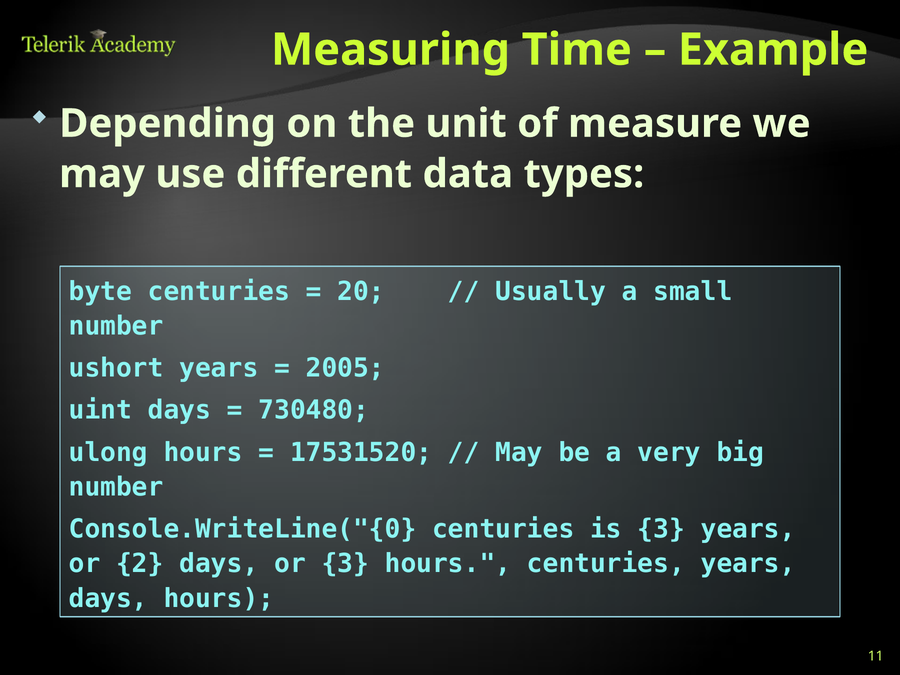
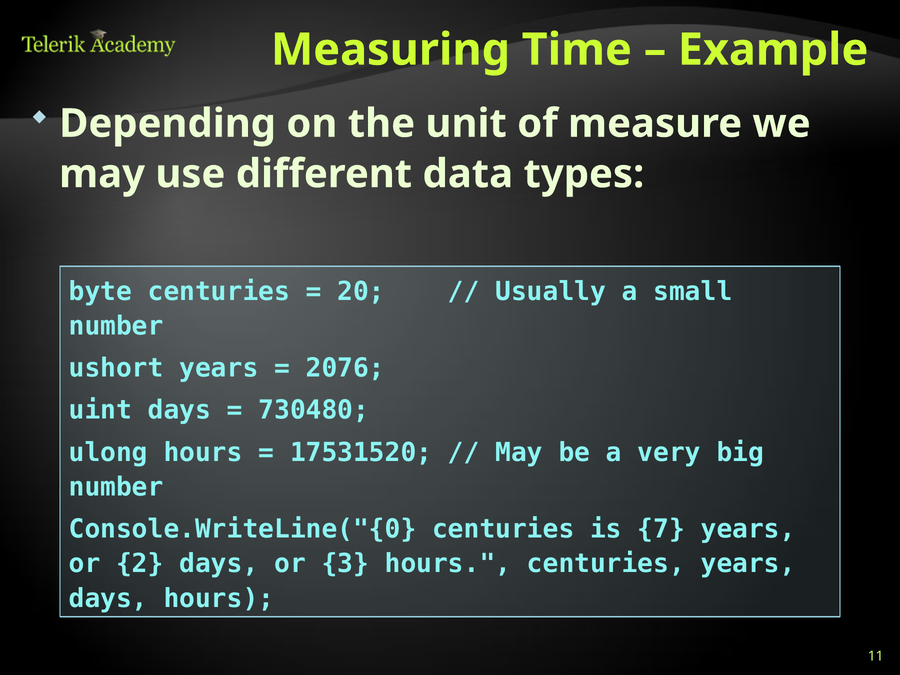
2005: 2005 -> 2076
is 3: 3 -> 7
